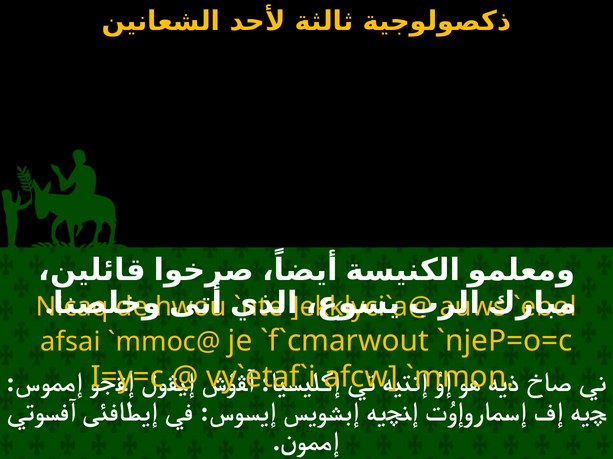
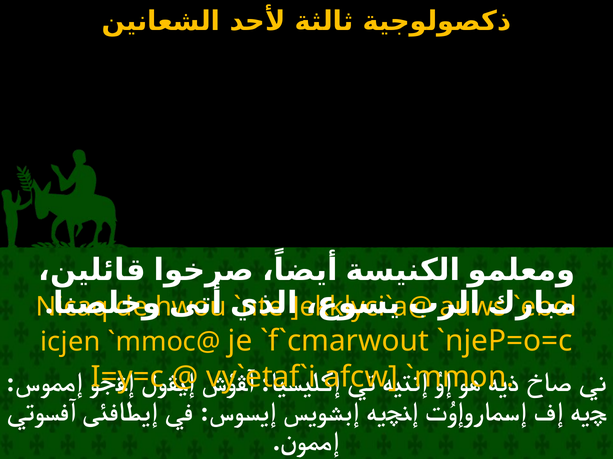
afsai: afsai -> icjen
